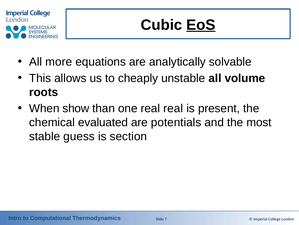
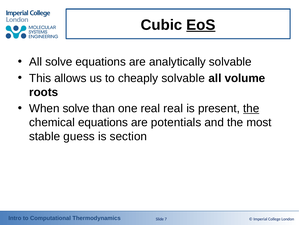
All more: more -> solve
cheaply unstable: unstable -> solvable
When show: show -> solve
the at (251, 108) underline: none -> present
chemical evaluated: evaluated -> equations
